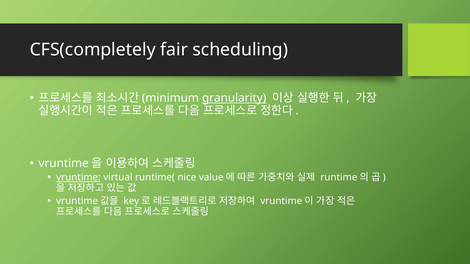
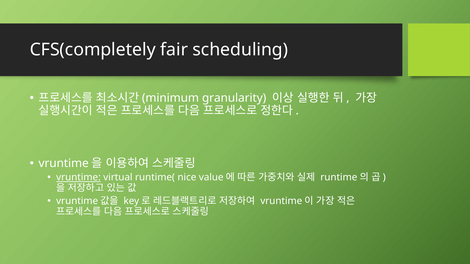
granularity underline: present -> none
